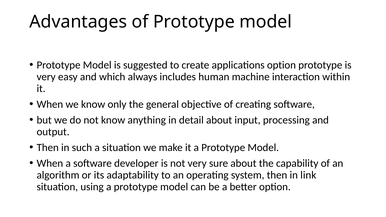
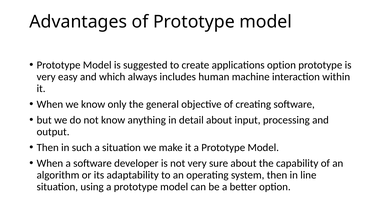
link: link -> line
